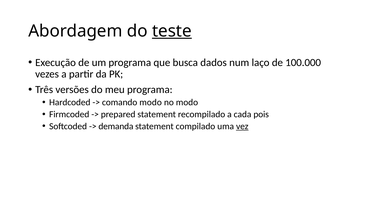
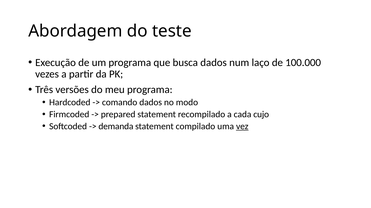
teste underline: present -> none
comando modo: modo -> dados
pois: pois -> cujo
